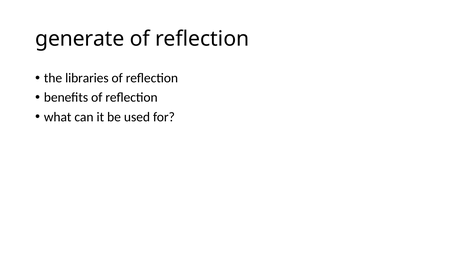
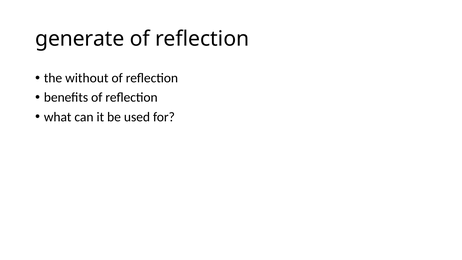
libraries: libraries -> without
